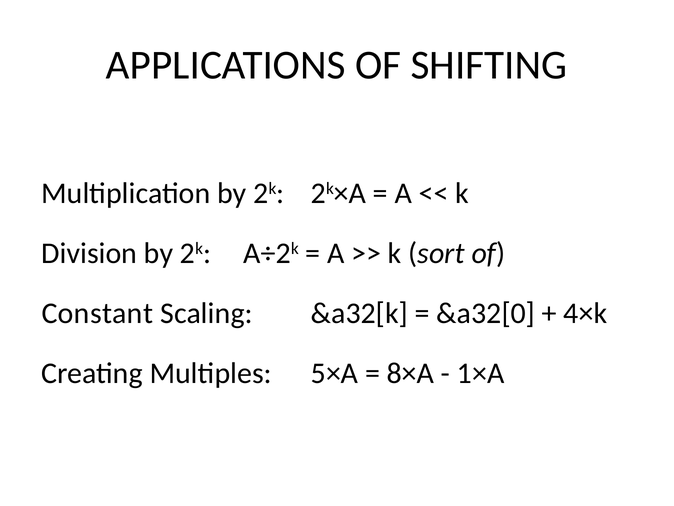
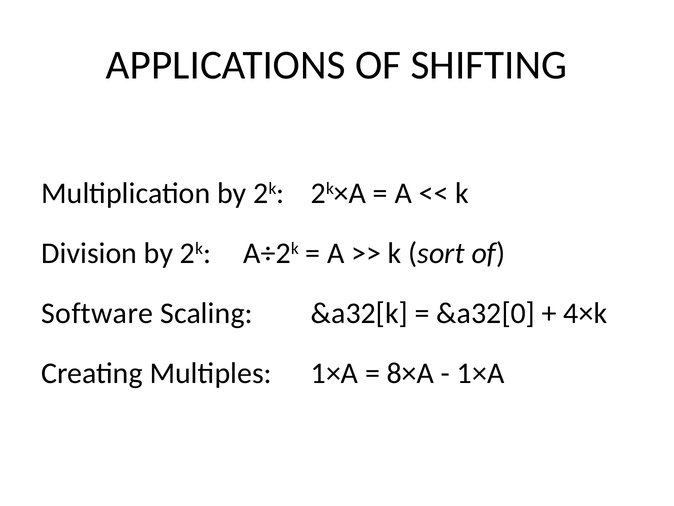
Constant: Constant -> Software
Multiples 5×A: 5×A -> 1×A
